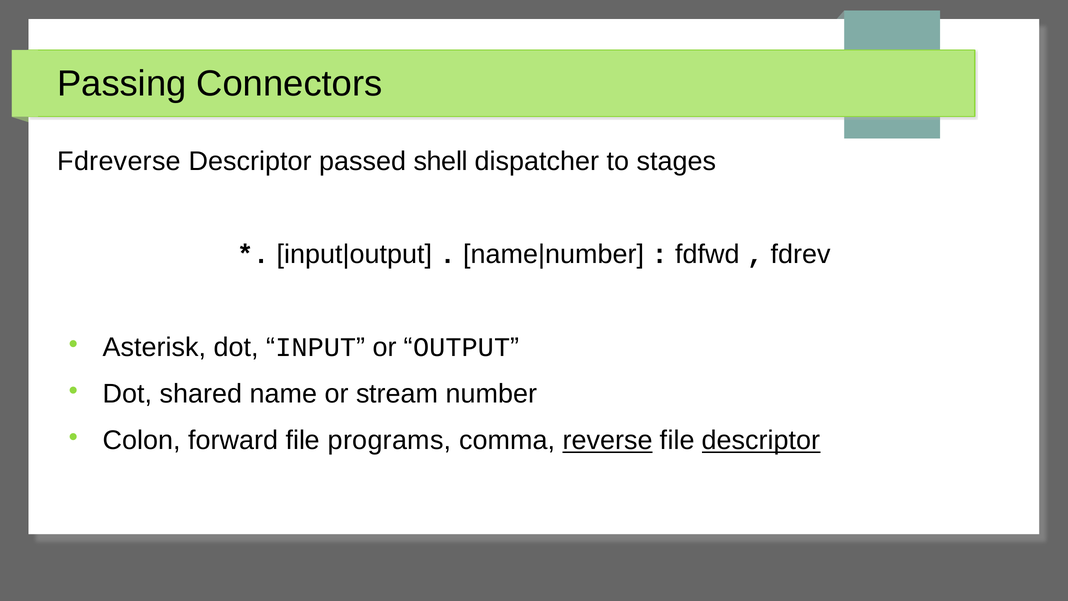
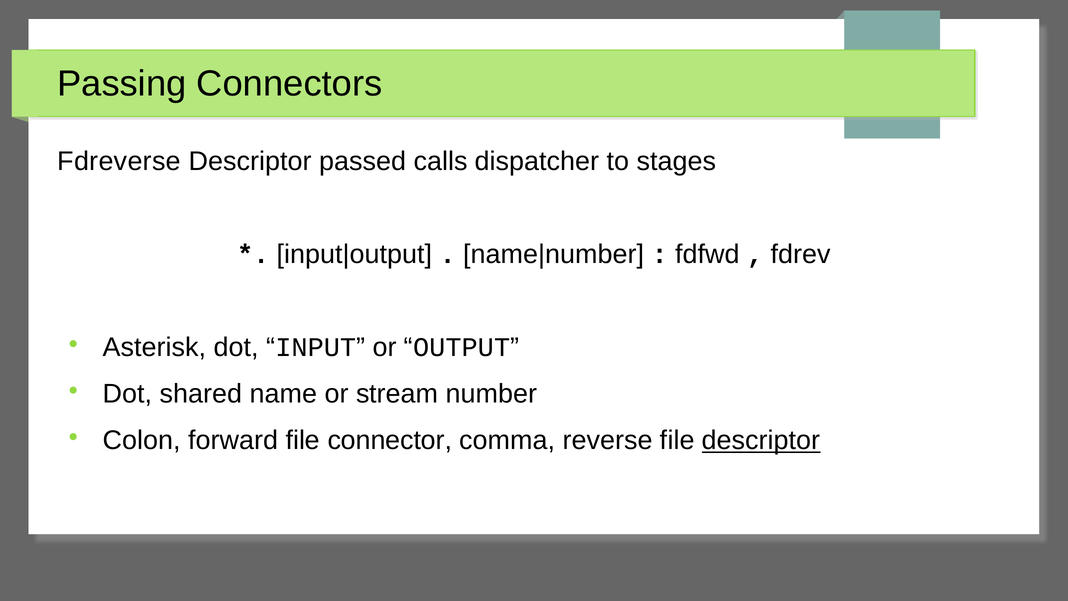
shell: shell -> calls
programs: programs -> connector
reverse underline: present -> none
